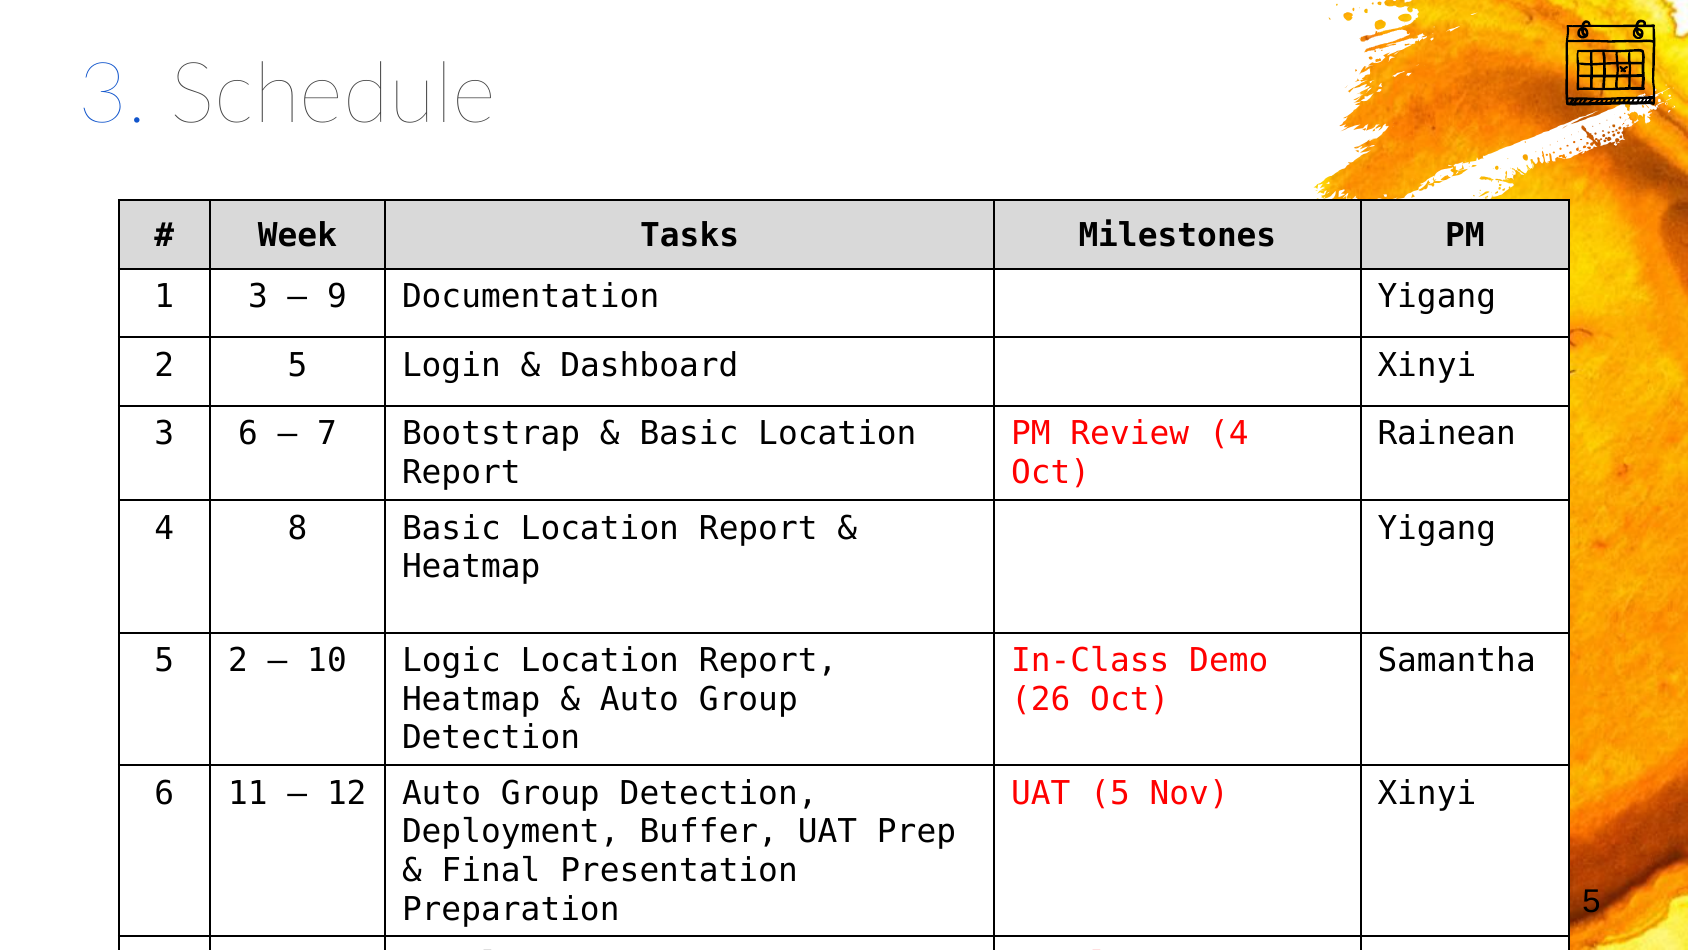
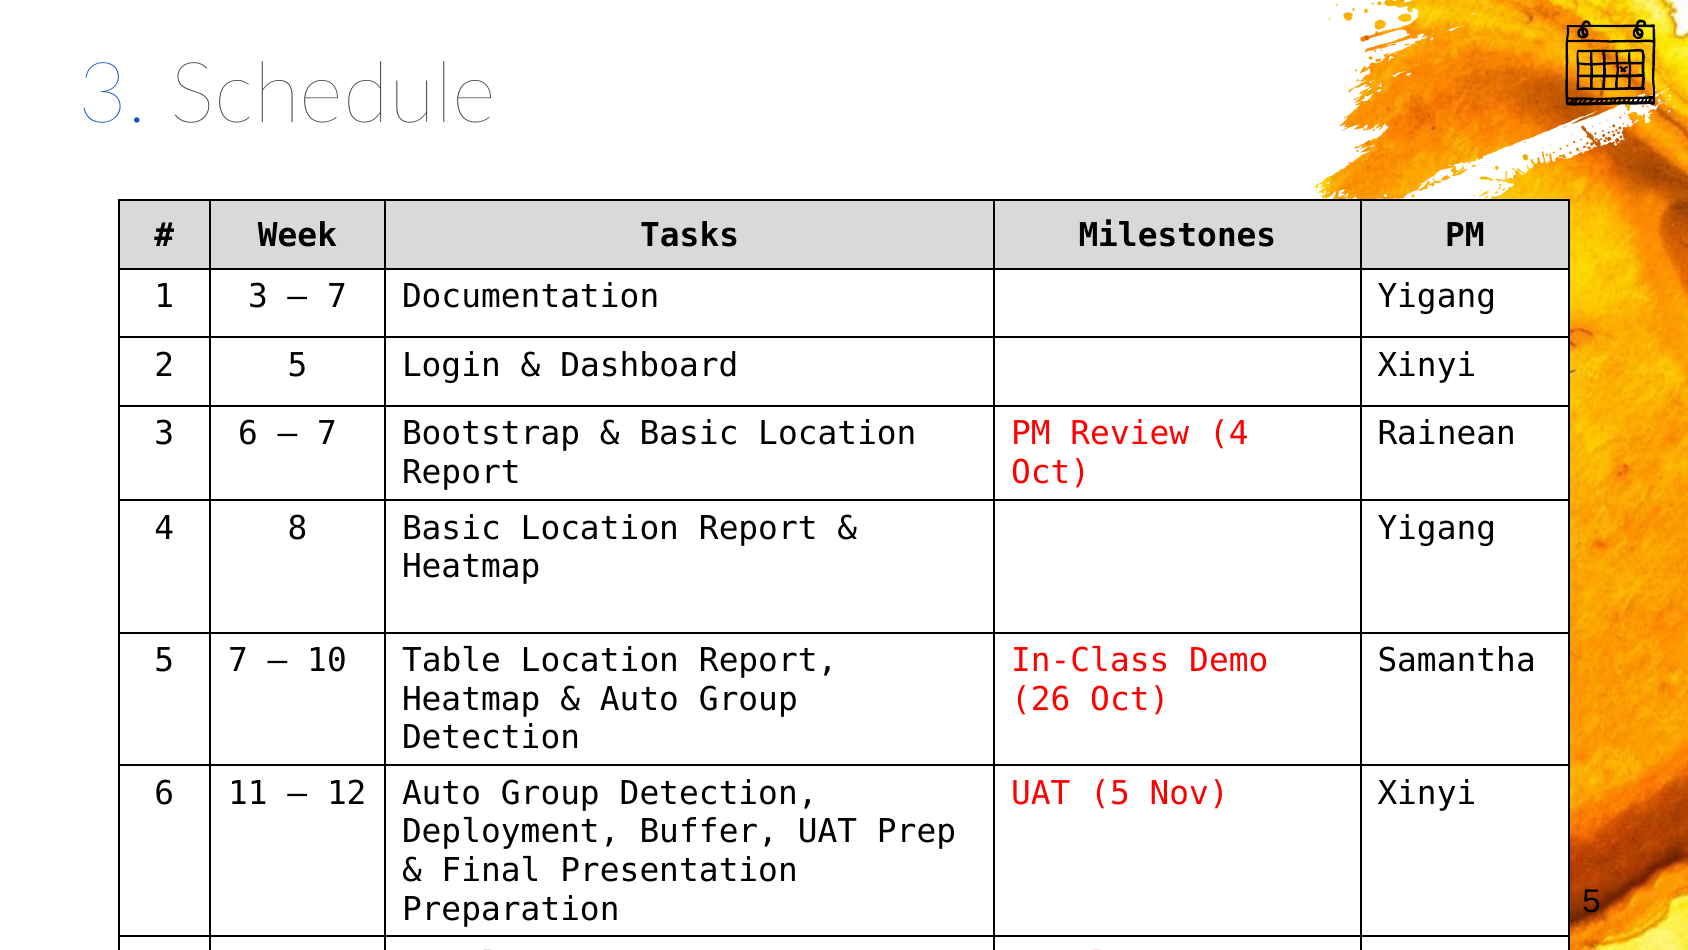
9 at (337, 297): 9 -> 7
5 2: 2 -> 7
Logic: Logic -> Table
